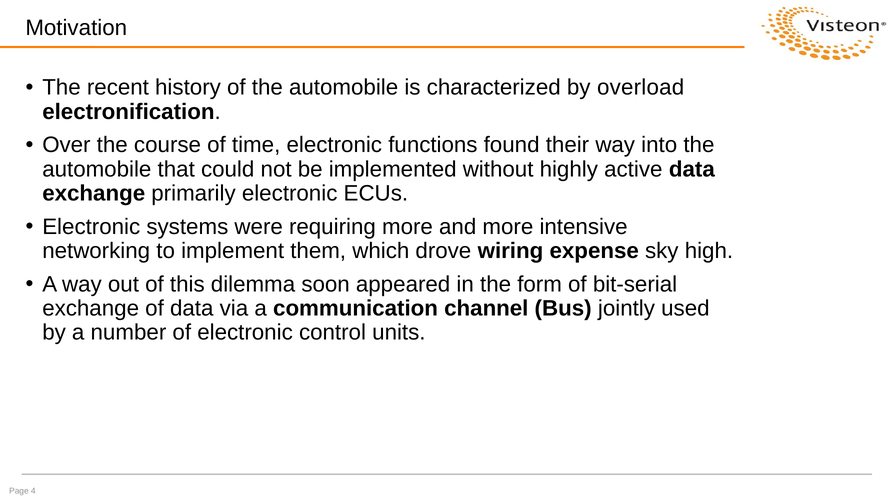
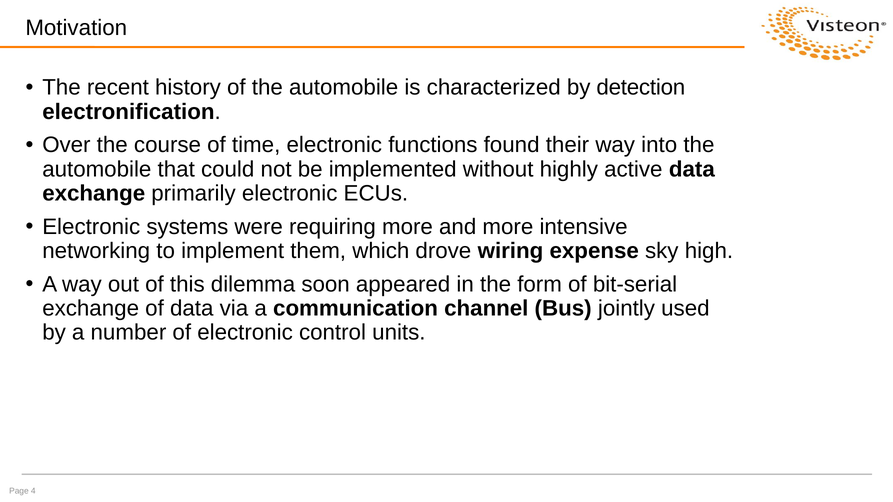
overload: overload -> detection
